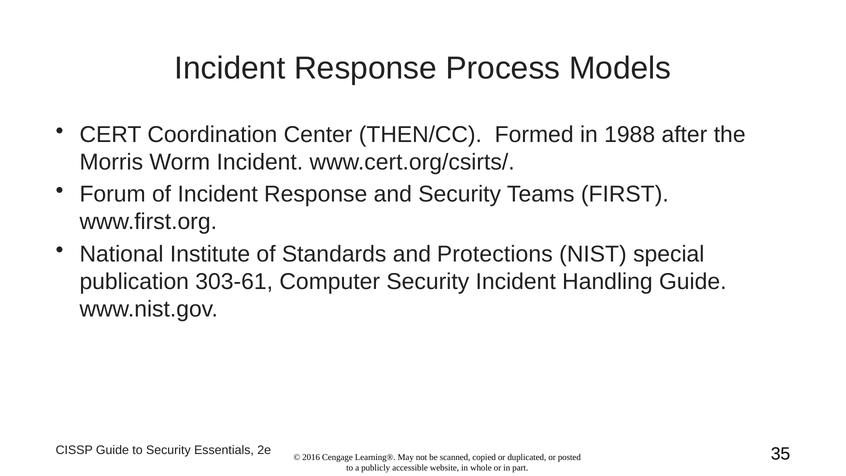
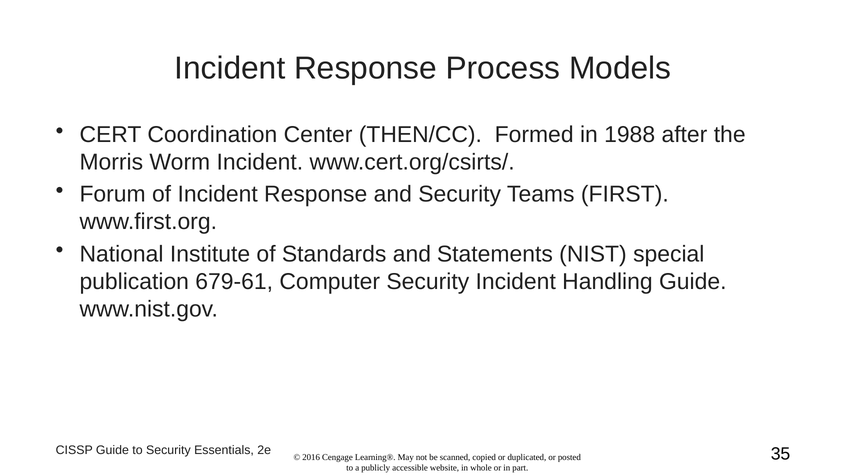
Protections: Protections -> Statements
303-61: 303-61 -> 679-61
